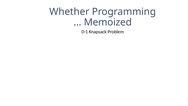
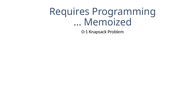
Whether: Whether -> Requires
